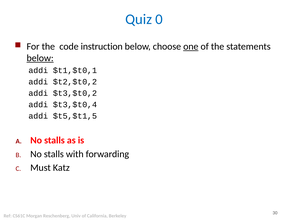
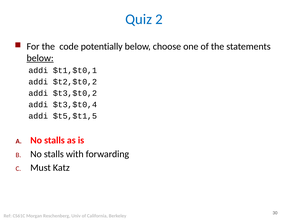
0: 0 -> 2
instruction: instruction -> potentially
one underline: present -> none
